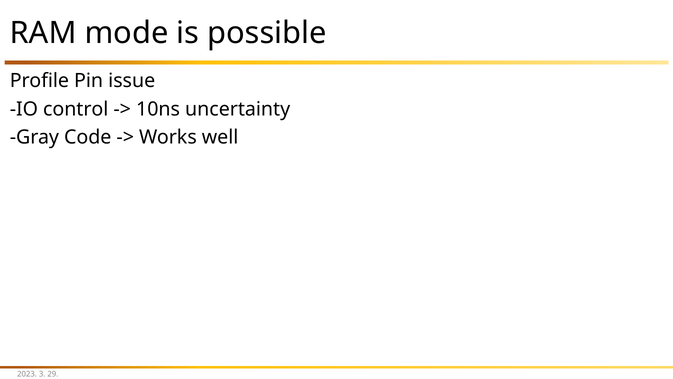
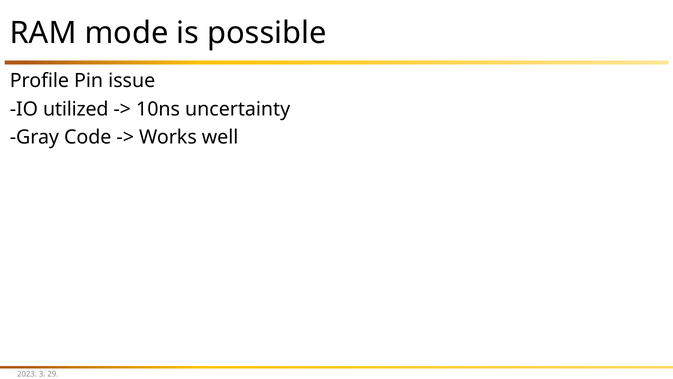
control: control -> utilized
